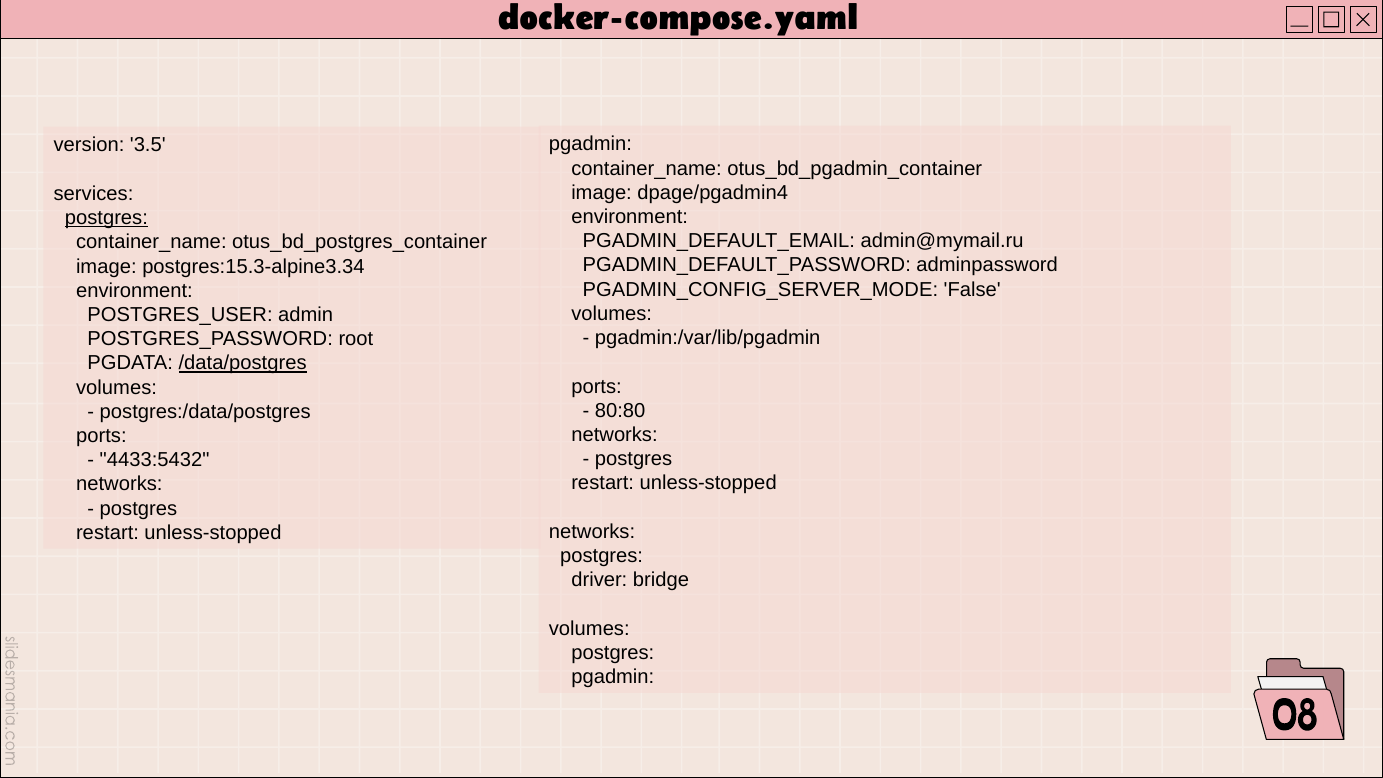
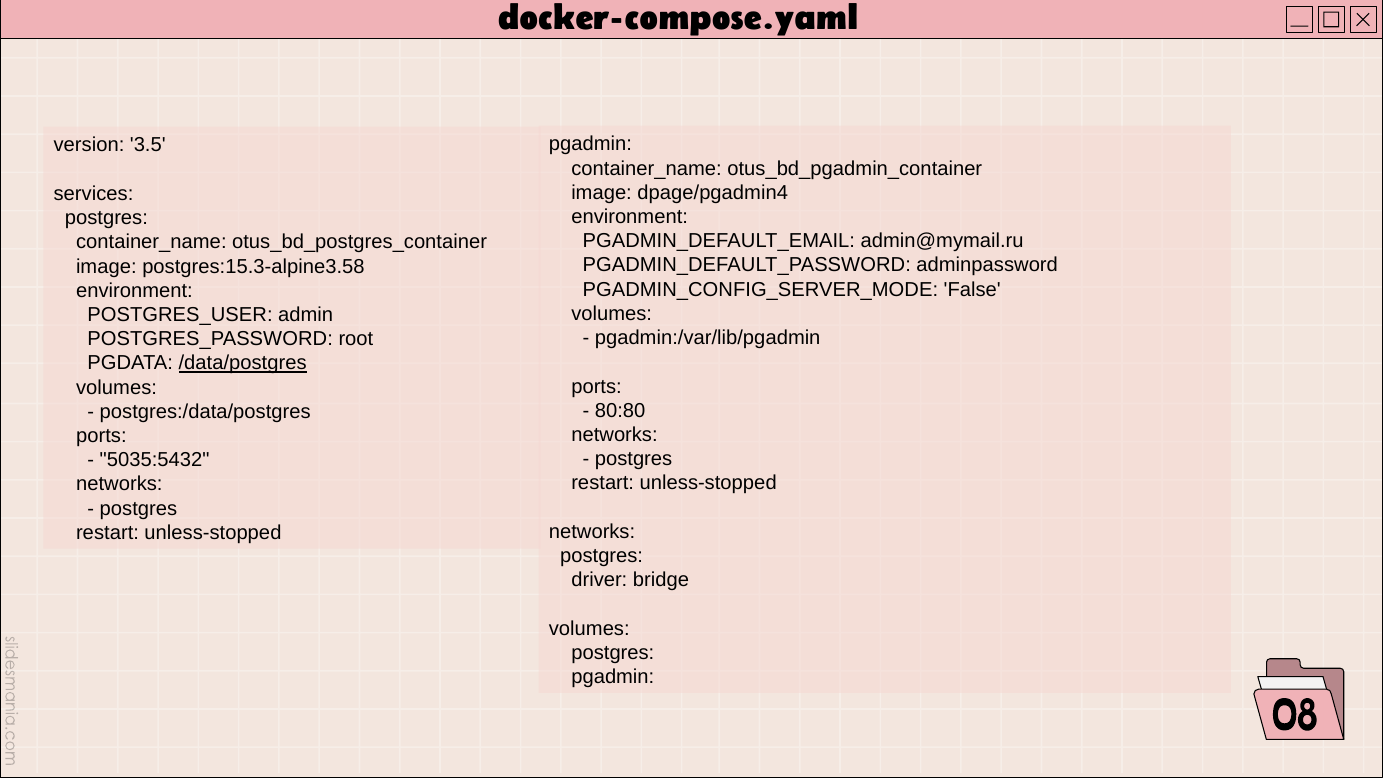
postgres at (106, 218) underline: present -> none
postgres:15.3-alpine3.34: postgres:15.3-alpine3.34 -> postgres:15.3-alpine3.58
4433:5432: 4433:5432 -> 5035:5432
